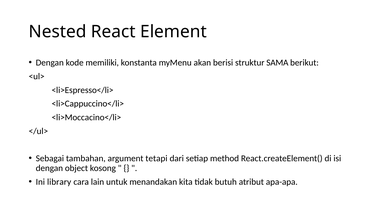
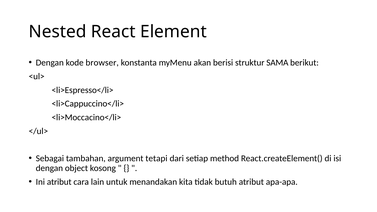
memiliki: memiliki -> browser
Ini library: library -> atribut
